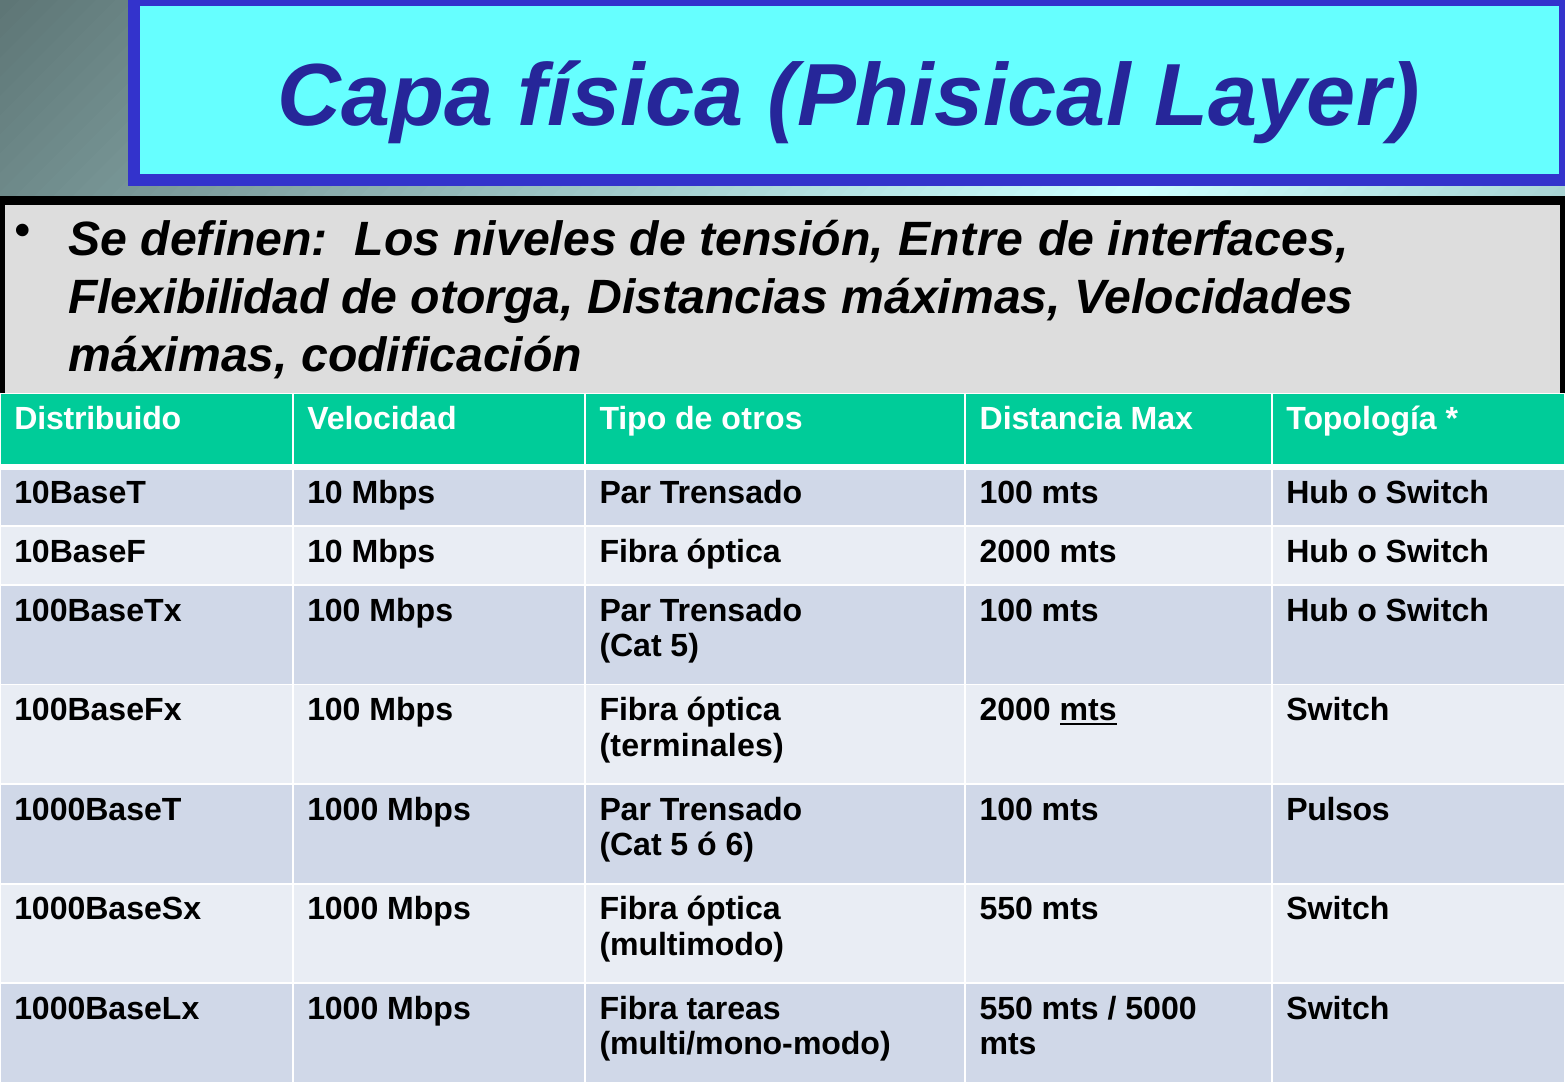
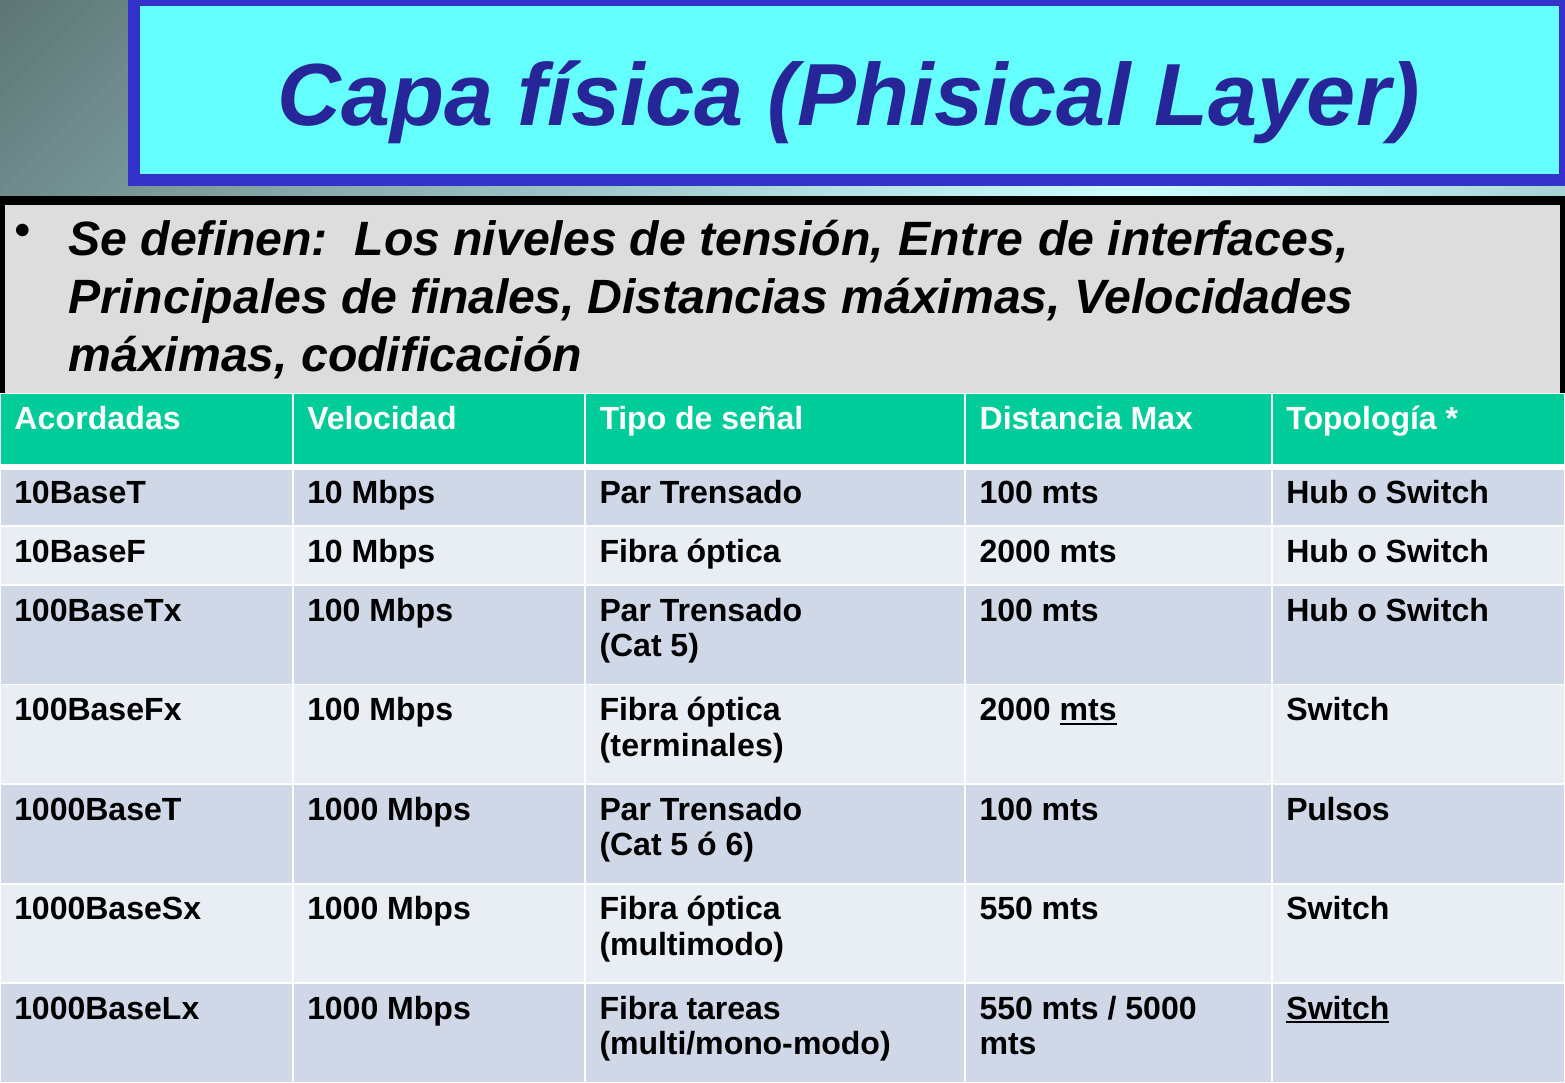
Flexibilidad: Flexibilidad -> Principales
otorga: otorga -> finales
Distribuido: Distribuido -> Acordadas
otros: otros -> señal
Switch at (1338, 1009) underline: none -> present
